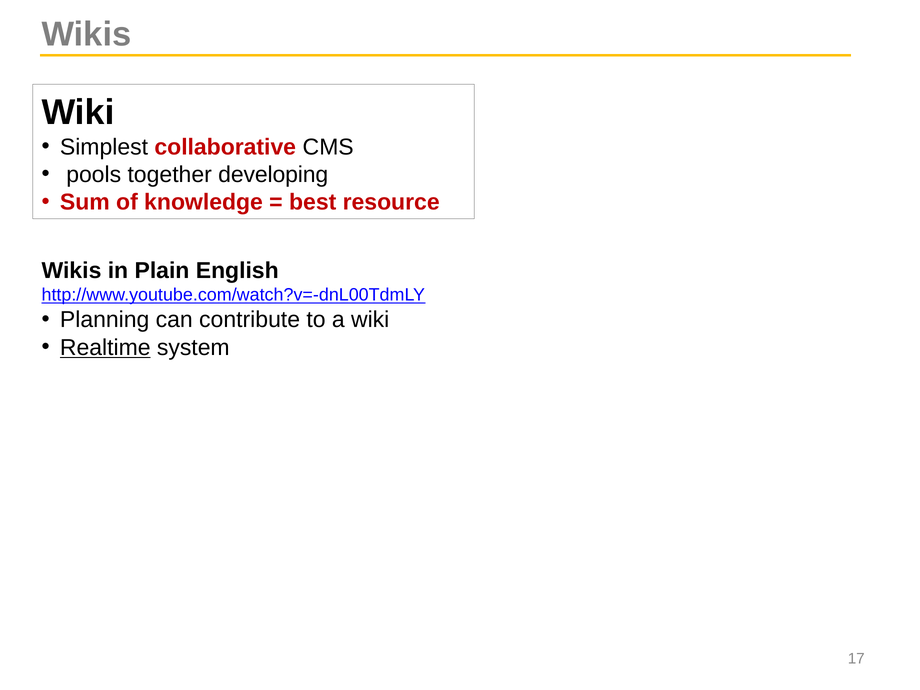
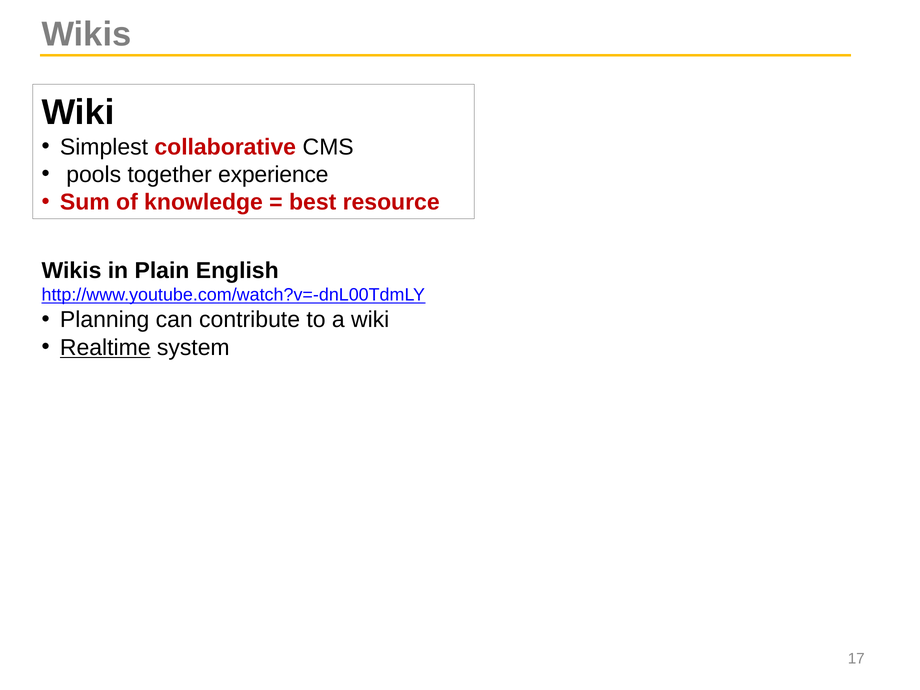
developing: developing -> experience
